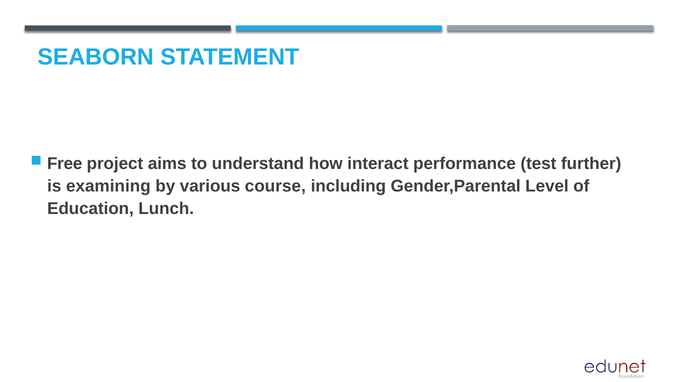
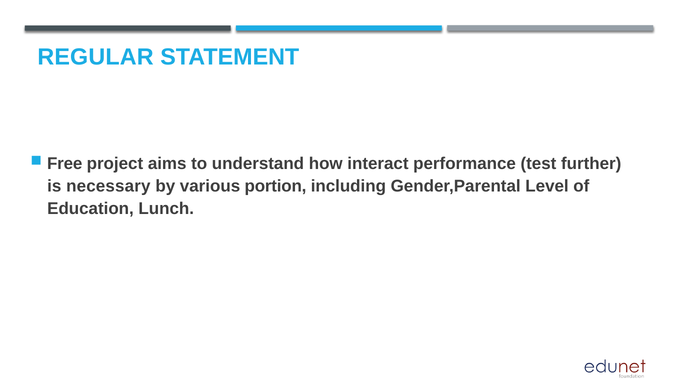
SEABORN: SEABORN -> REGULAR
examining: examining -> necessary
course: course -> portion
